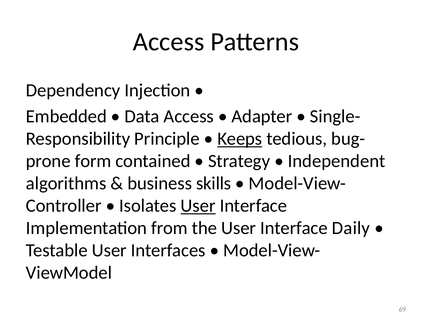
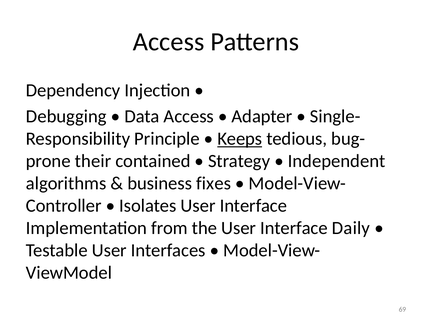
Embedded: Embedded -> Debugging
form: form -> their
skills: skills -> fixes
User at (198, 206) underline: present -> none
